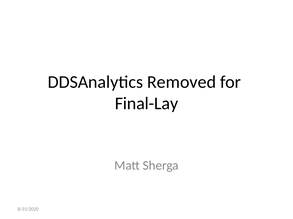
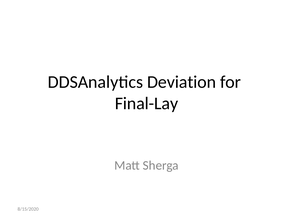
Removed: Removed -> Deviation
